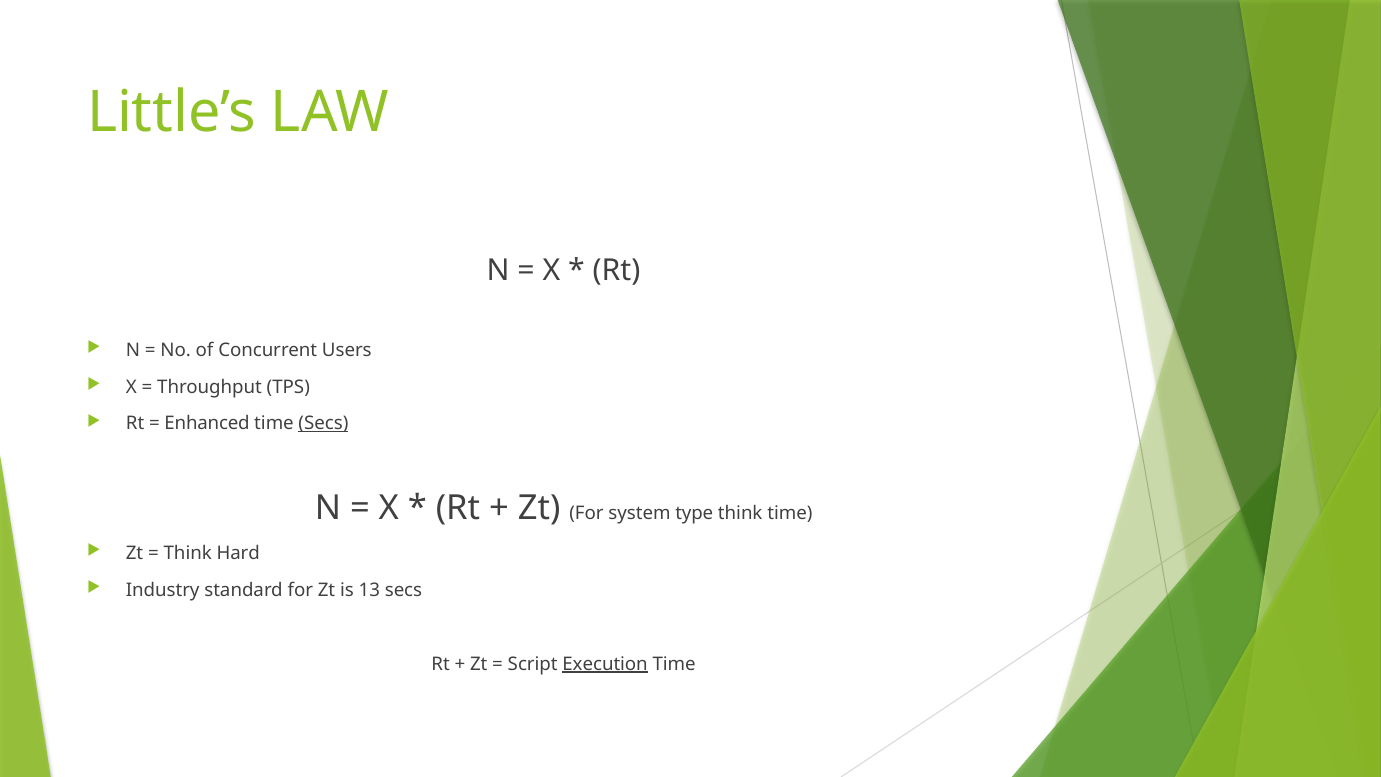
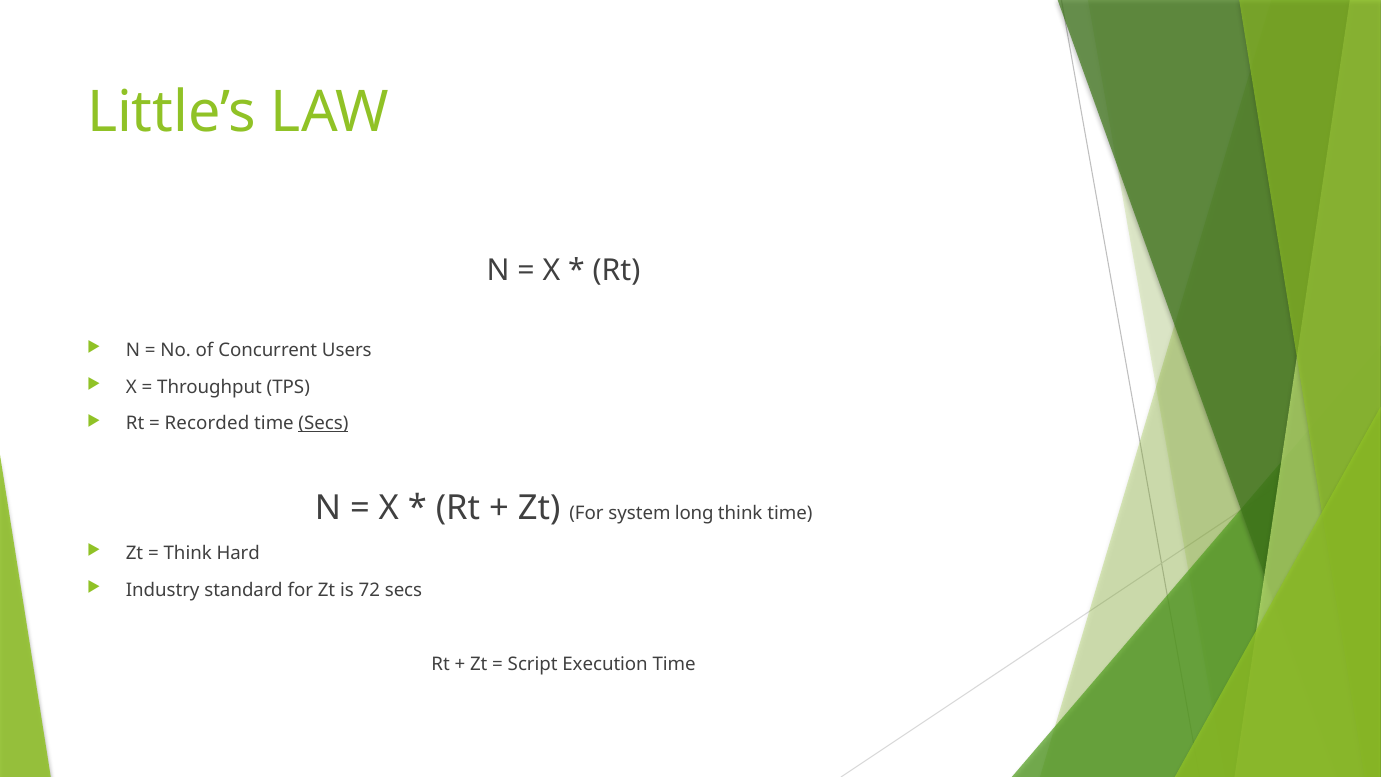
Enhanced: Enhanced -> Recorded
type: type -> long
13: 13 -> 72
Execution underline: present -> none
